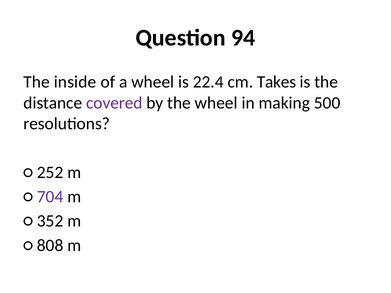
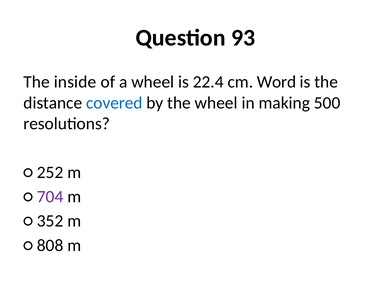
94: 94 -> 93
Takes: Takes -> Word
covered colour: purple -> blue
